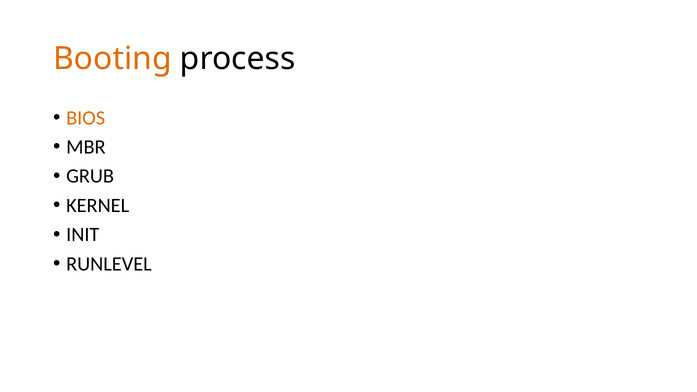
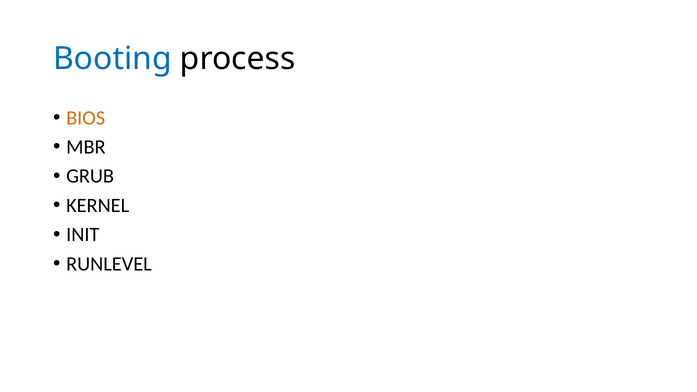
Booting colour: orange -> blue
